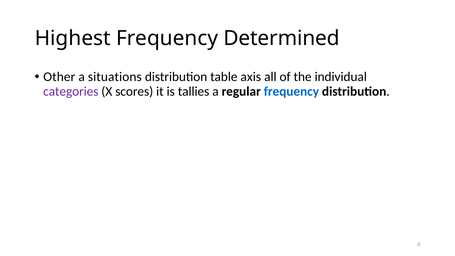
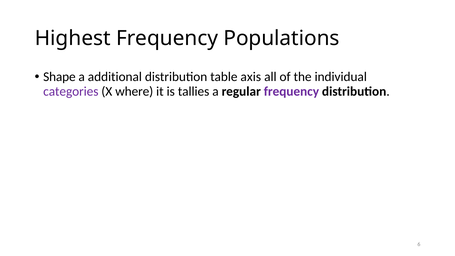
Determined: Determined -> Populations
Other: Other -> Shape
situations: situations -> additional
scores: scores -> where
frequency at (291, 91) colour: blue -> purple
